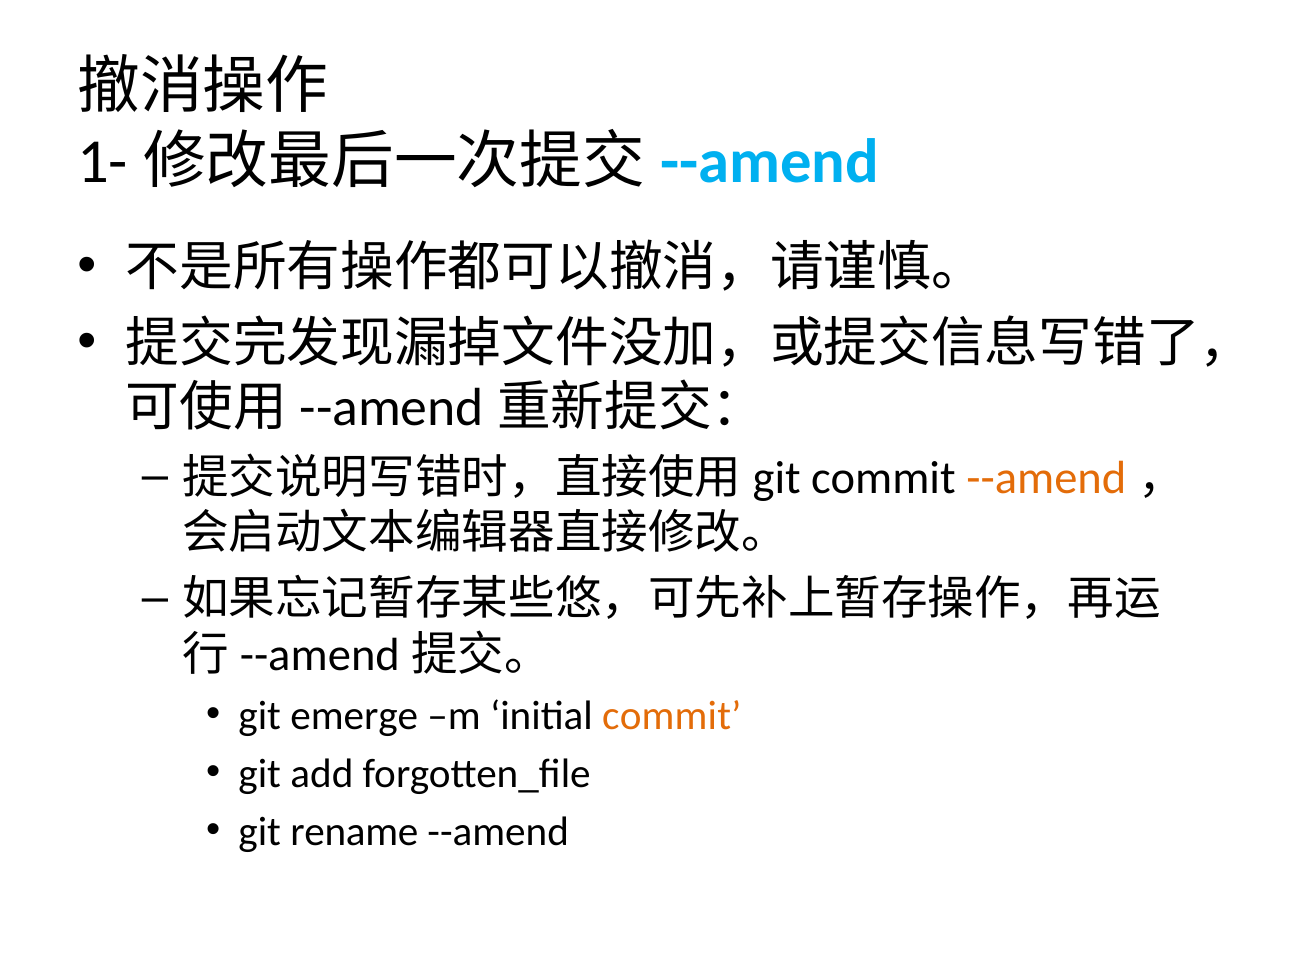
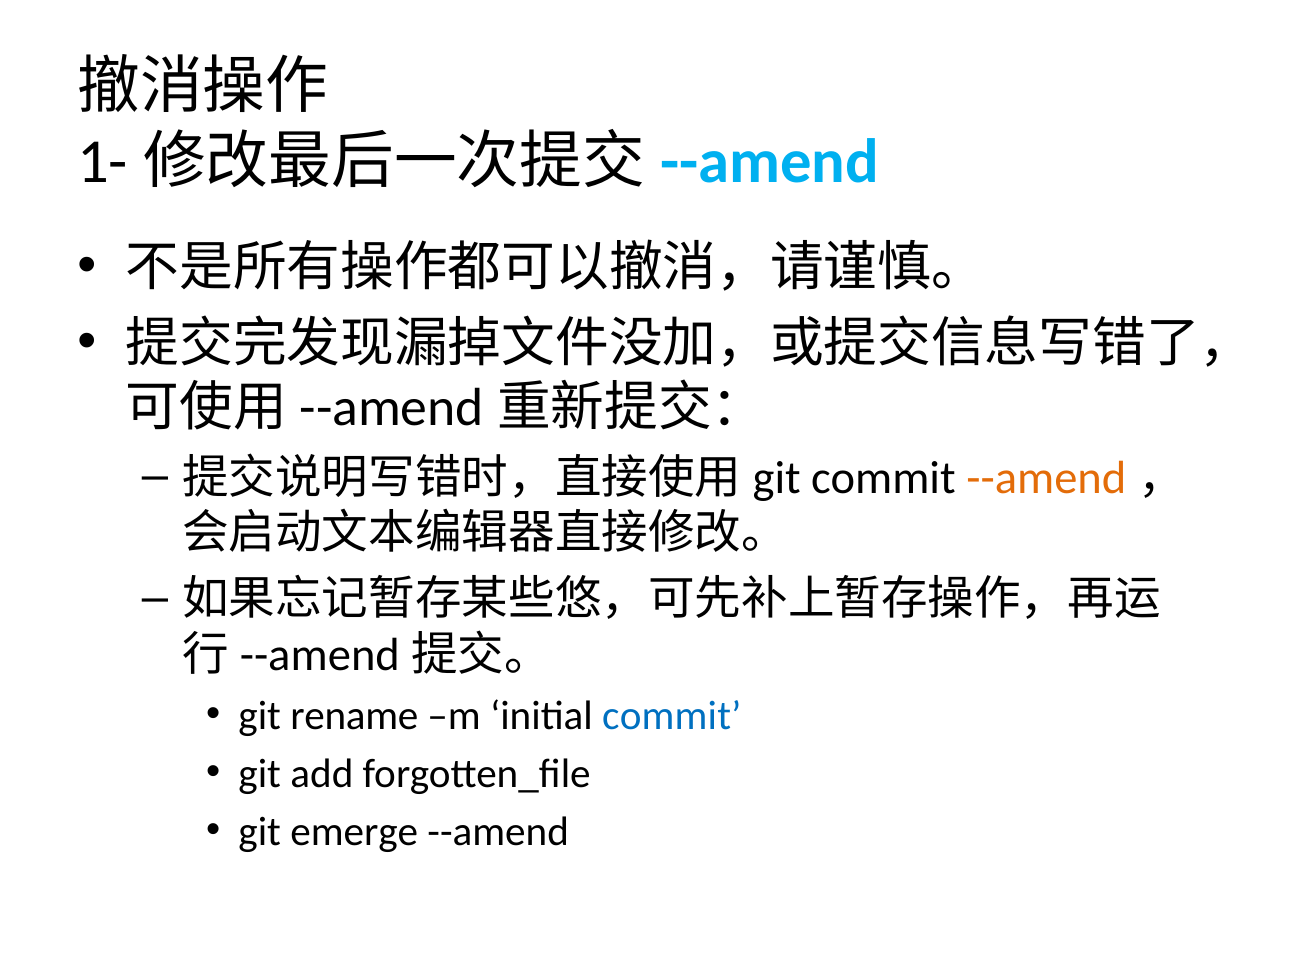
emerge: emerge -> rename
commit at (672, 716) colour: orange -> blue
rename: rename -> emerge
